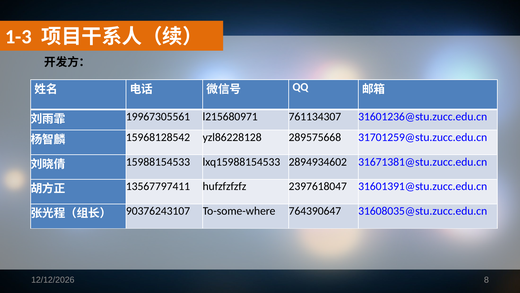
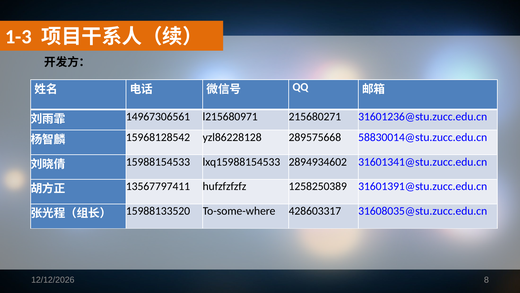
19967305561: 19967305561 -> 14967306561
761134307: 761134307 -> 215680271
31701259@stu.zucc.edu.cn: 31701259@stu.zucc.edu.cn -> 58830014@stu.zucc.edu.cn
31671381@stu.zucc.edu.cn: 31671381@stu.zucc.edu.cn -> 31601341@stu.zucc.edu.cn
2397618047: 2397618047 -> 1258250389
90376243107: 90376243107 -> 15988133520
764390647: 764390647 -> 428603317
